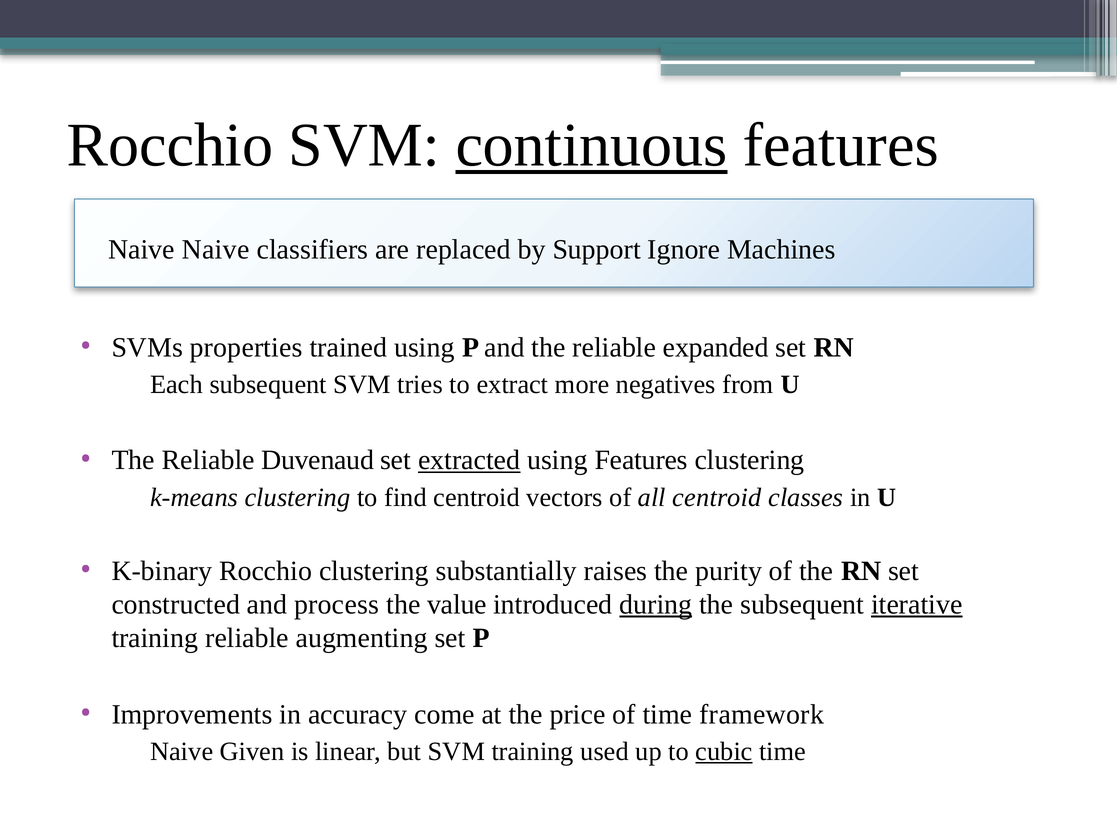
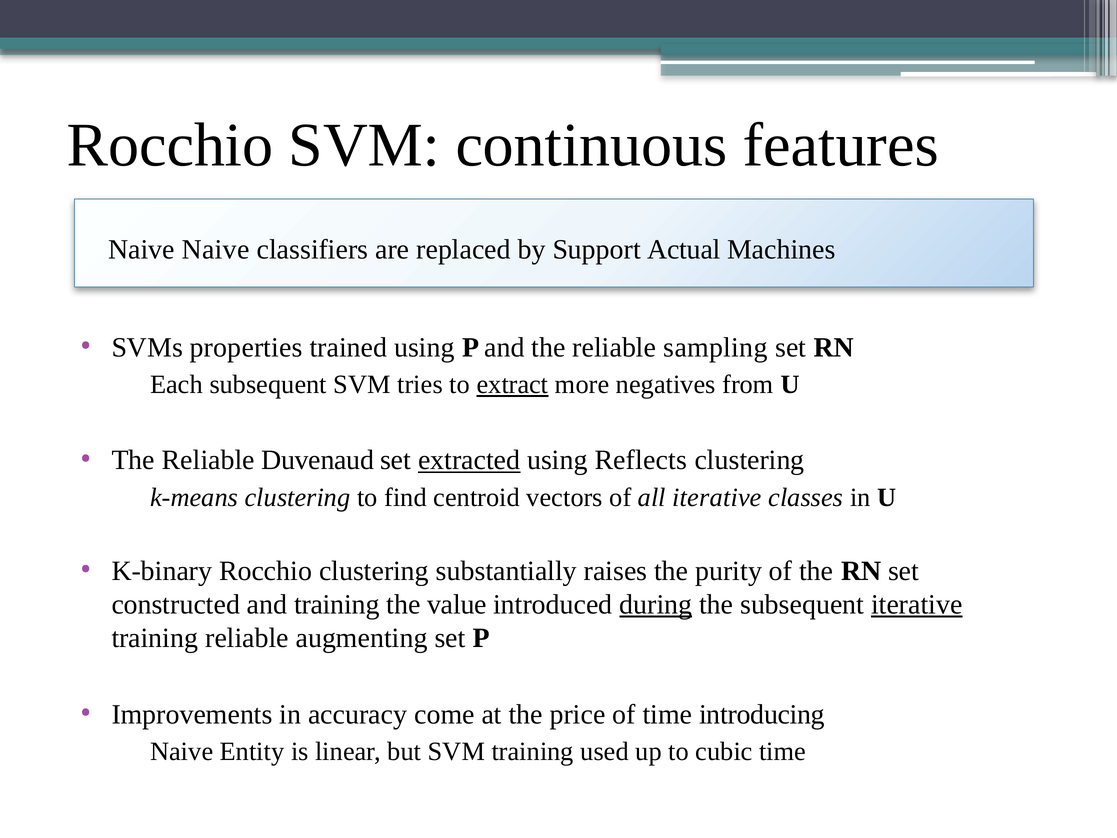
continuous underline: present -> none
Ignore: Ignore -> Actual
expanded: expanded -> sampling
extract underline: none -> present
using Features: Features -> Reflects
all centroid: centroid -> iterative
and process: process -> training
framework: framework -> introducing
Given: Given -> Entity
cubic underline: present -> none
